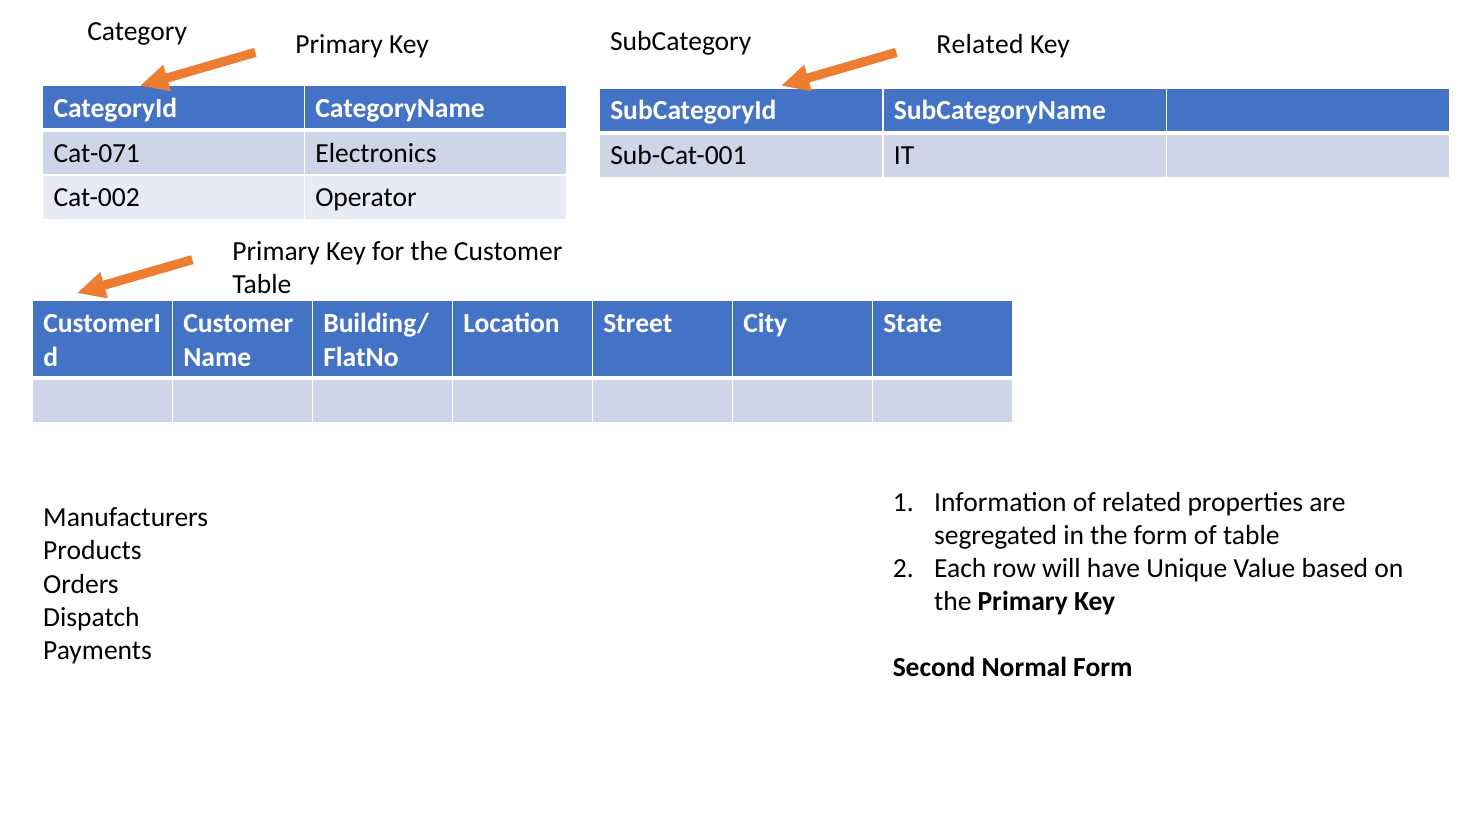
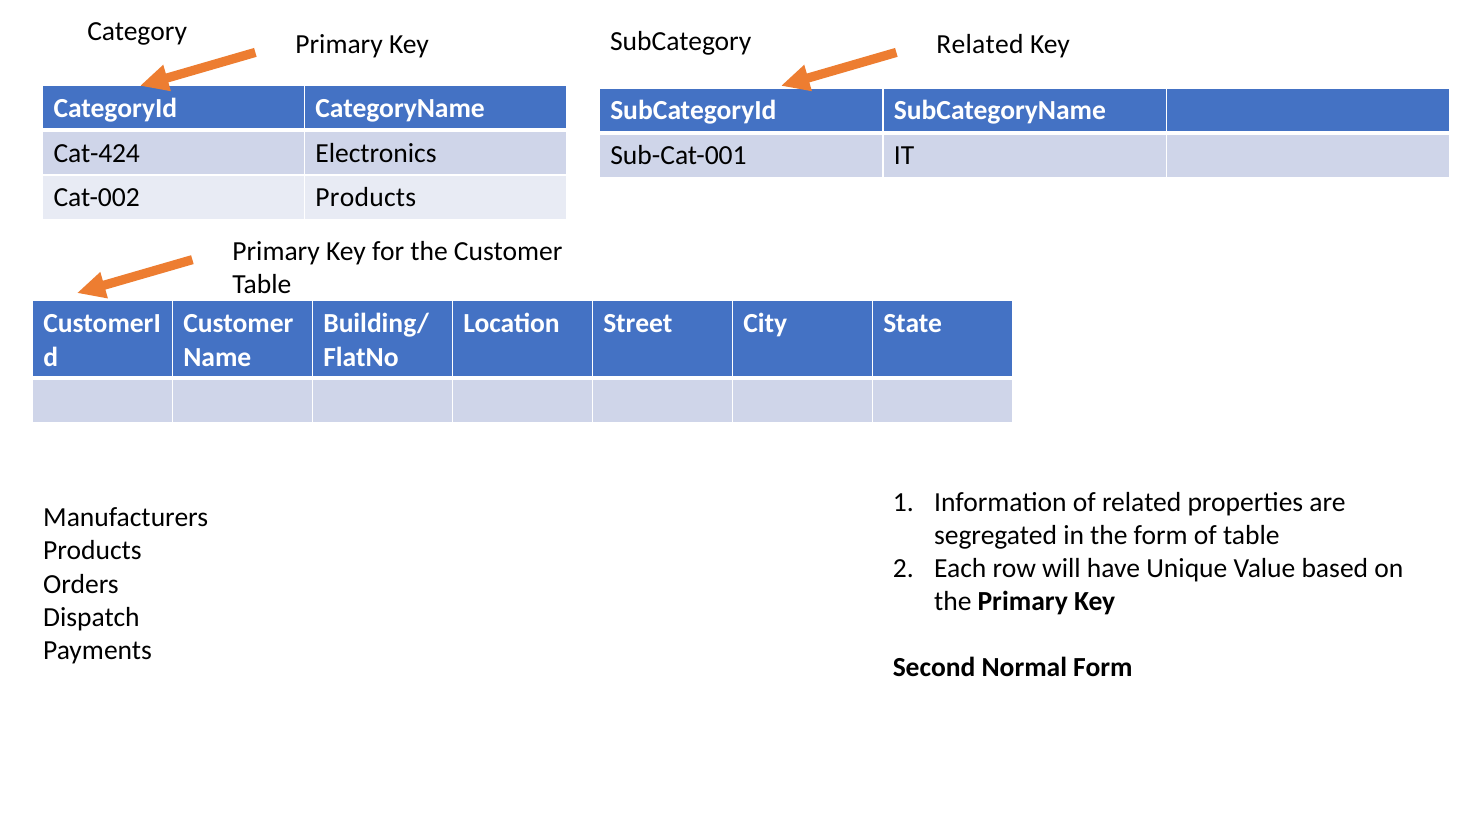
Cat-071: Cat-071 -> Cat-424
Cat-002 Operator: Operator -> Products
